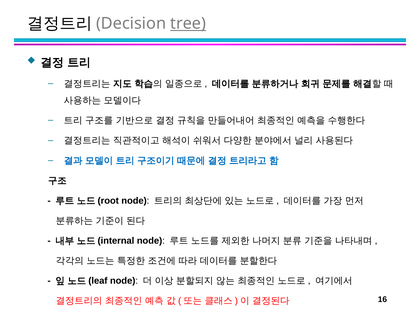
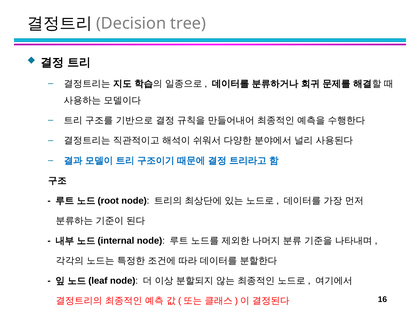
tree underline: present -> none
